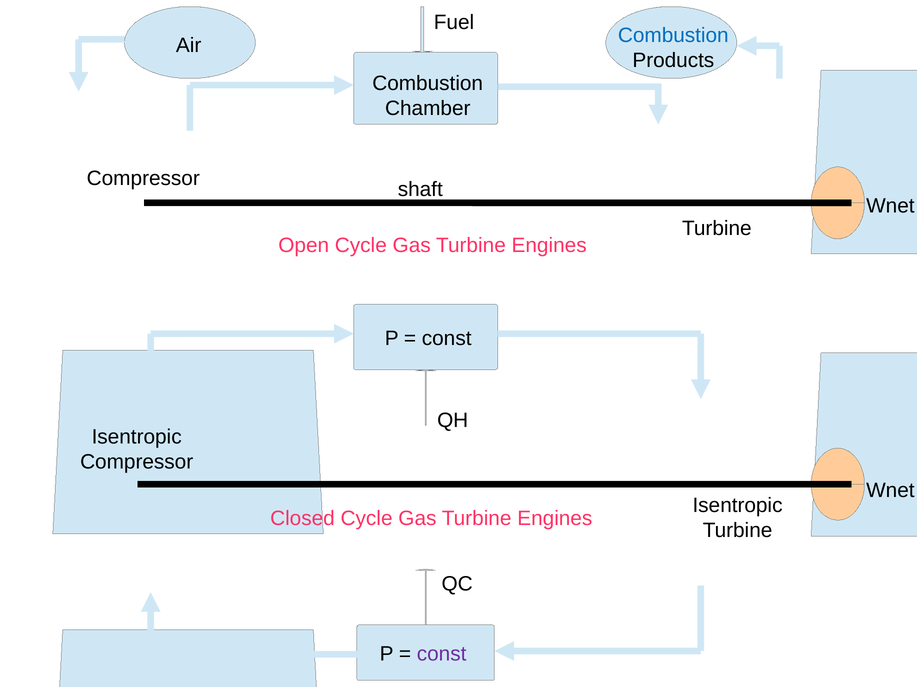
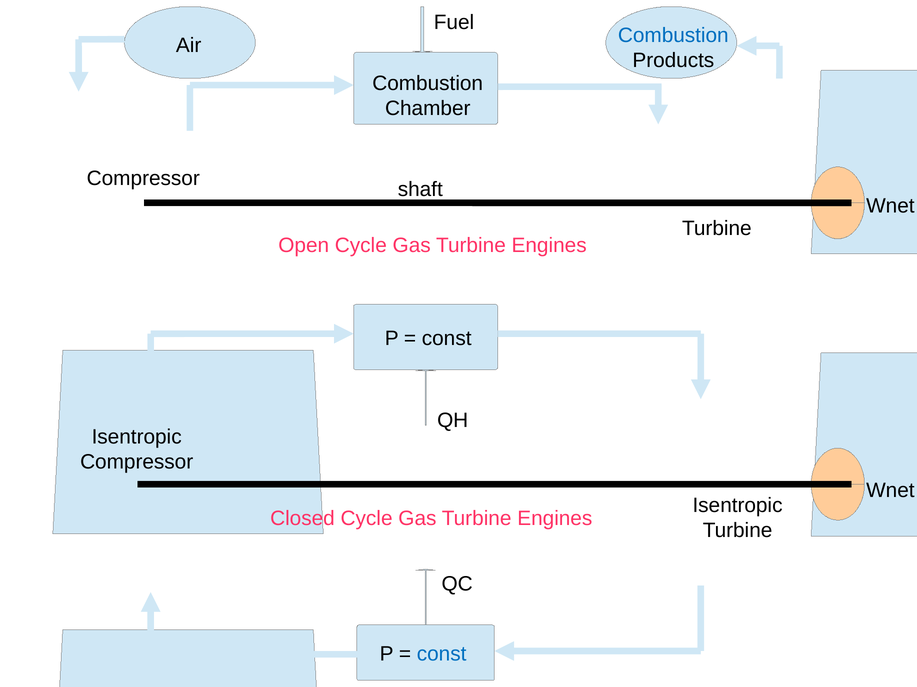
const at (442, 655) colour: purple -> blue
